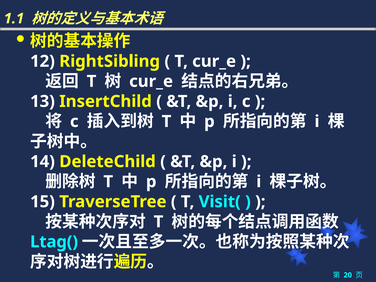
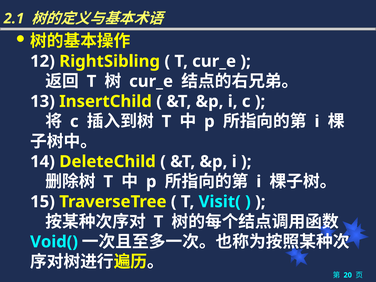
1.1: 1.1 -> 2.1
Ltag(: Ltag( -> Void(
